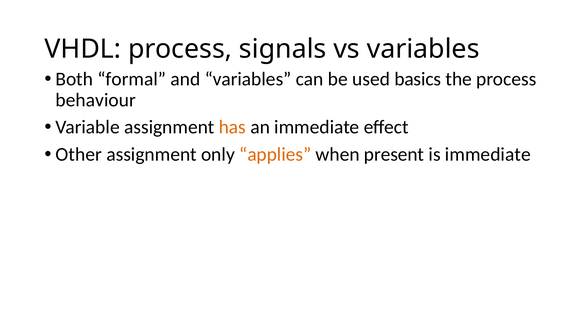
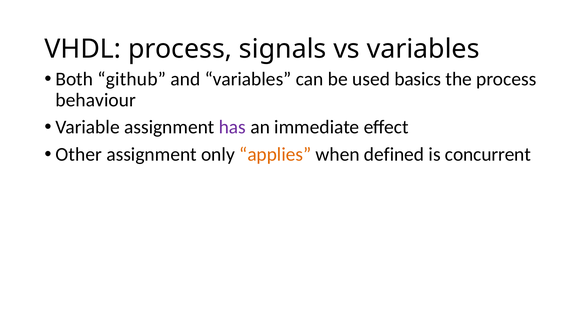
formal: formal -> github
has colour: orange -> purple
present: present -> defined
is immediate: immediate -> concurrent
